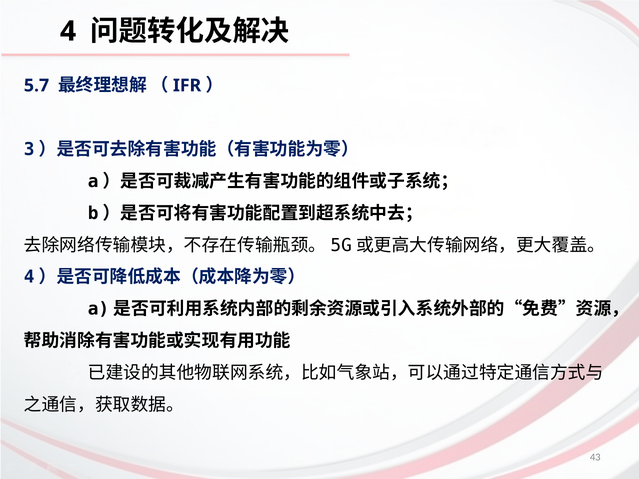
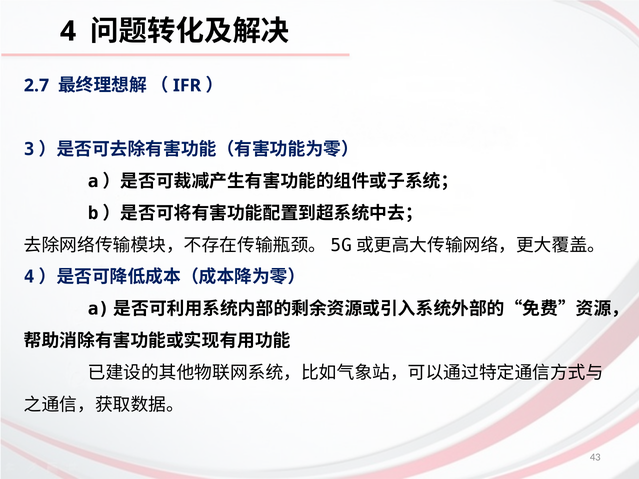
5.7: 5.7 -> 2.7
